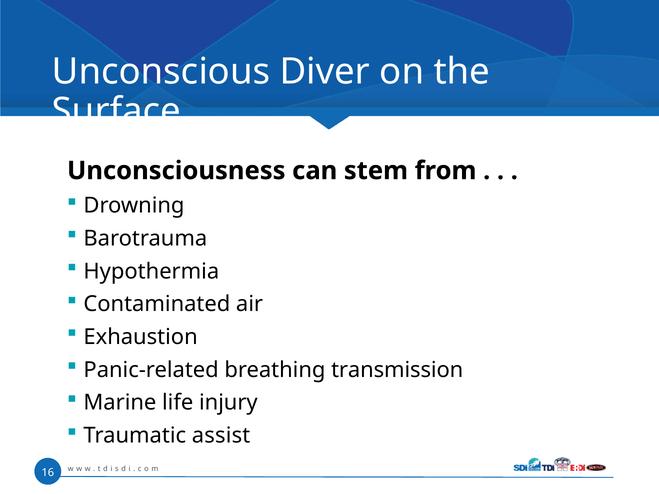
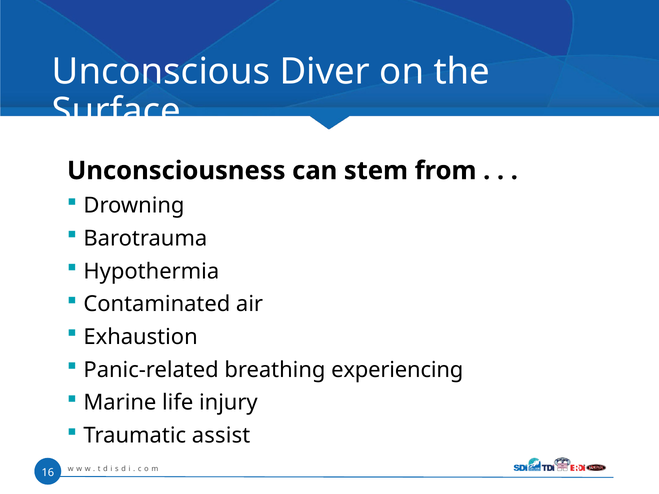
transmission: transmission -> experiencing
